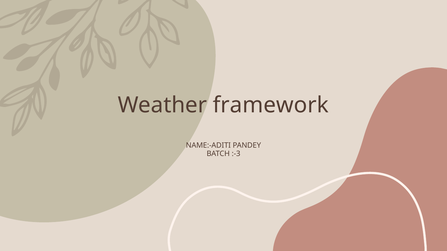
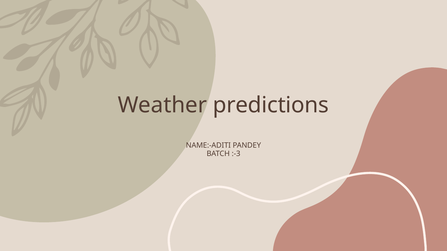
framework: framework -> predictions
